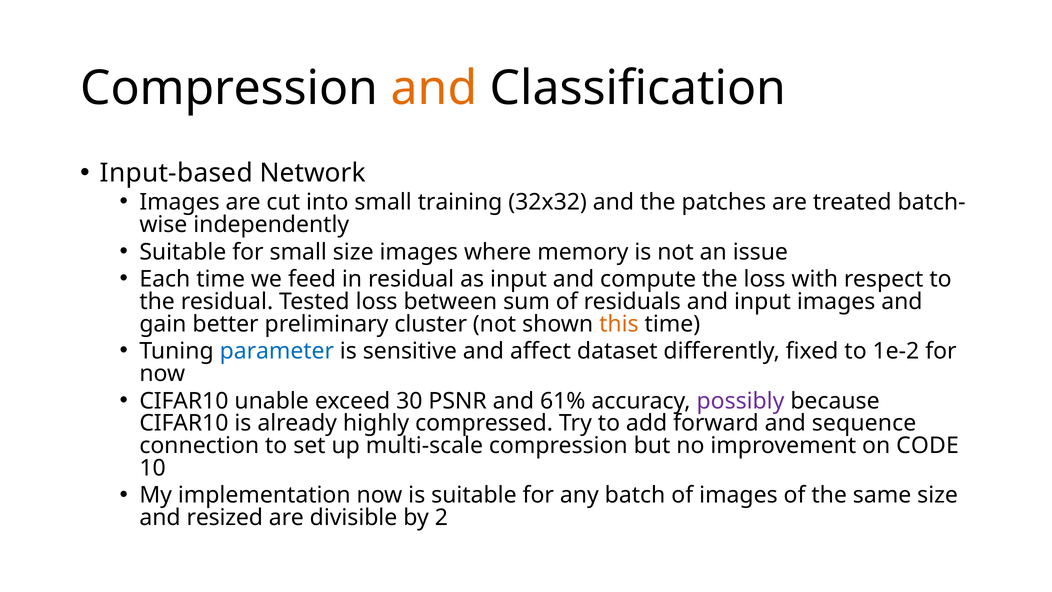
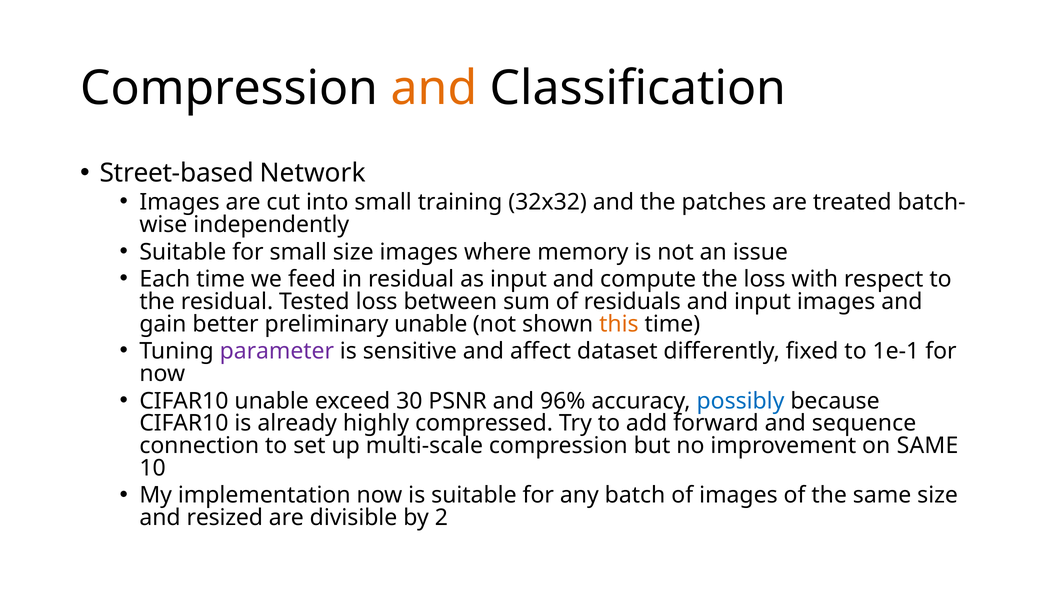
Input-based: Input-based -> Street-based
preliminary cluster: cluster -> unable
parameter colour: blue -> purple
1e-2: 1e-2 -> 1e-1
61%: 61% -> 96%
possibly colour: purple -> blue
on CODE: CODE -> SAME
